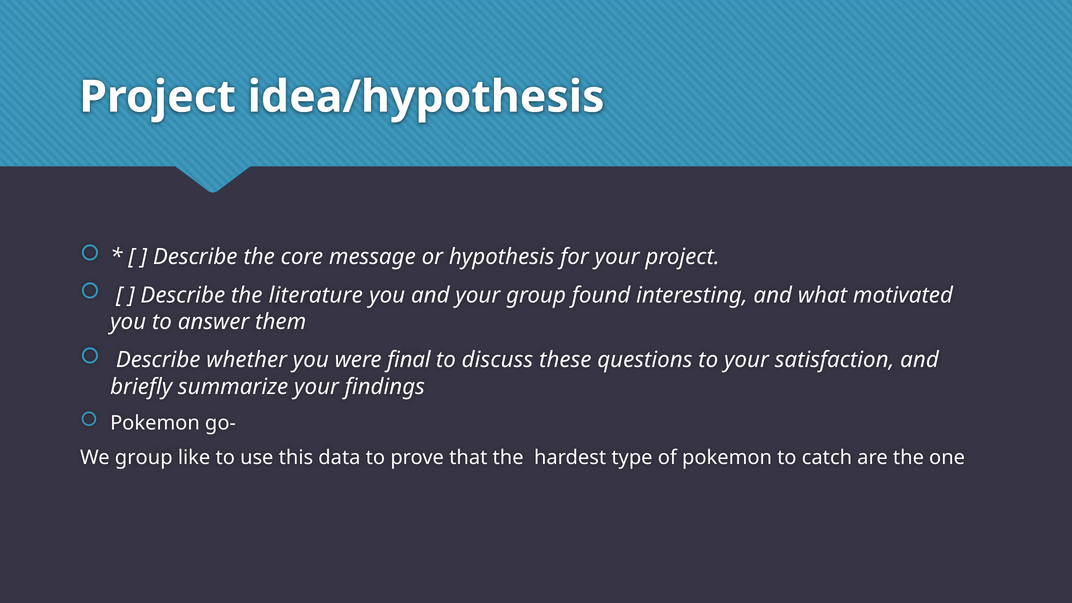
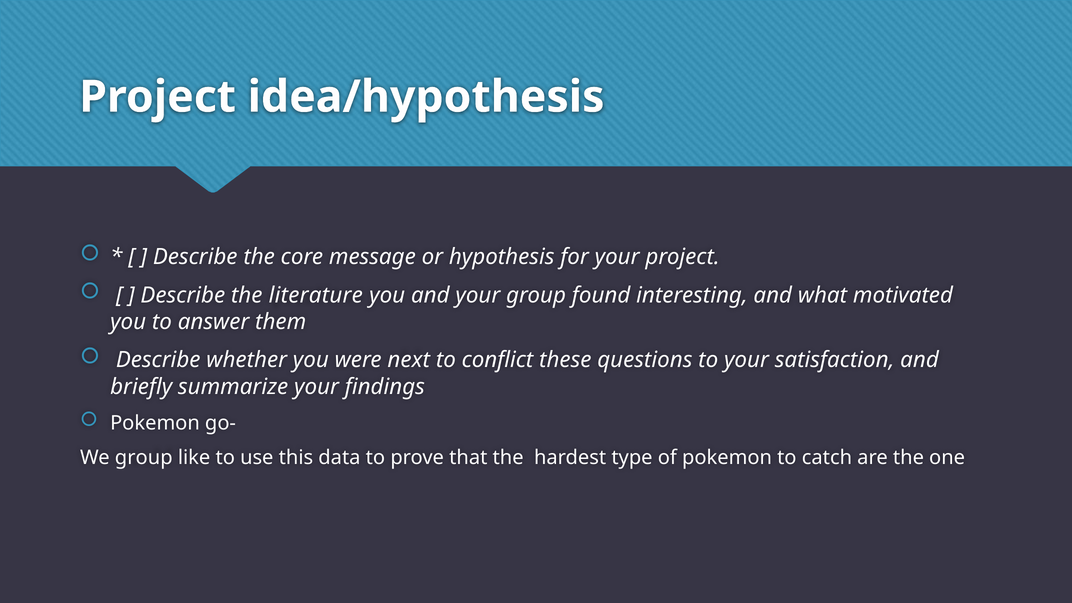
final: final -> next
discuss: discuss -> conflict
